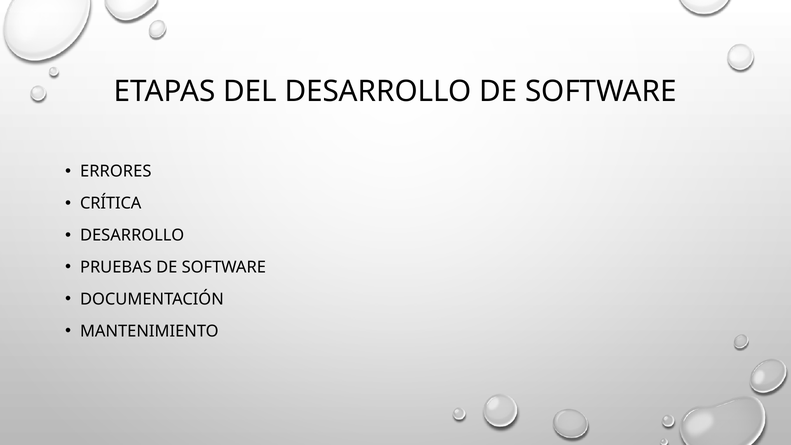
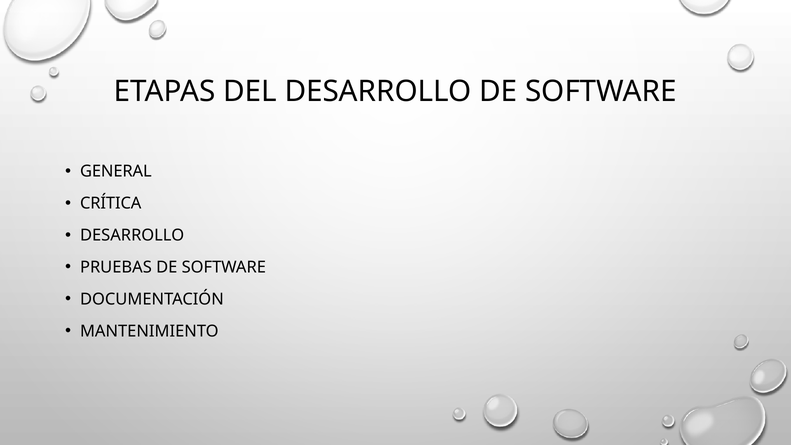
ERRORES: ERRORES -> GENERAL
